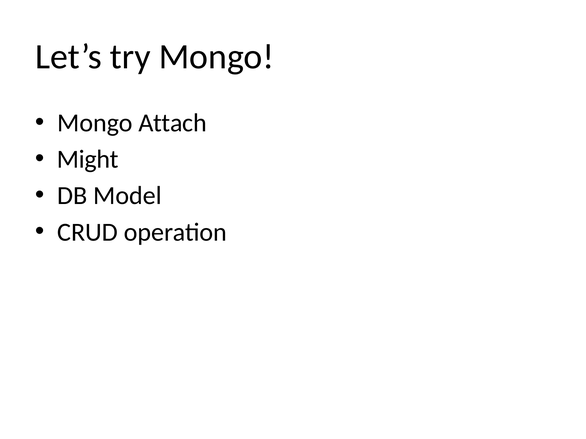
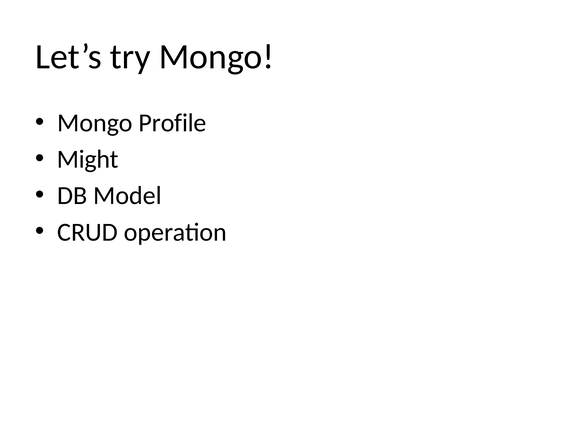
Attach: Attach -> Profile
